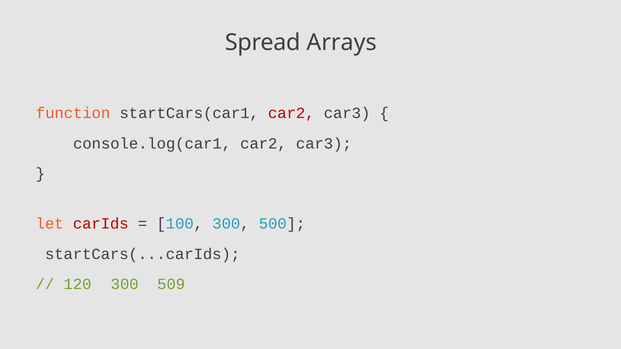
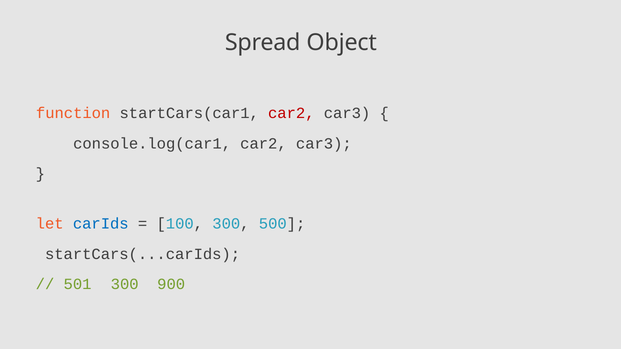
Arrays: Arrays -> Object
carIds colour: red -> blue
120: 120 -> 501
509: 509 -> 900
